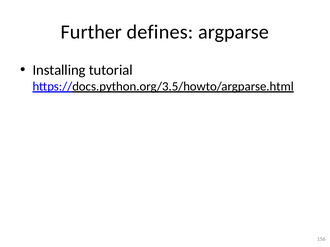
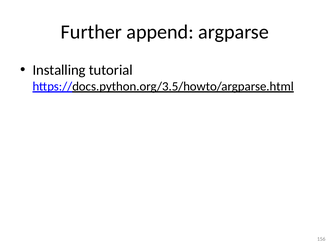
defines: defines -> append
